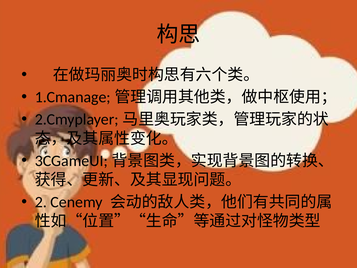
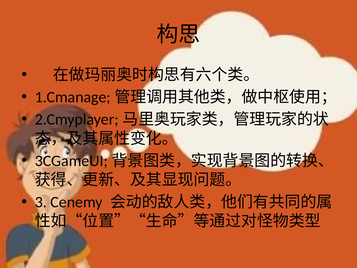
2: 2 -> 3
